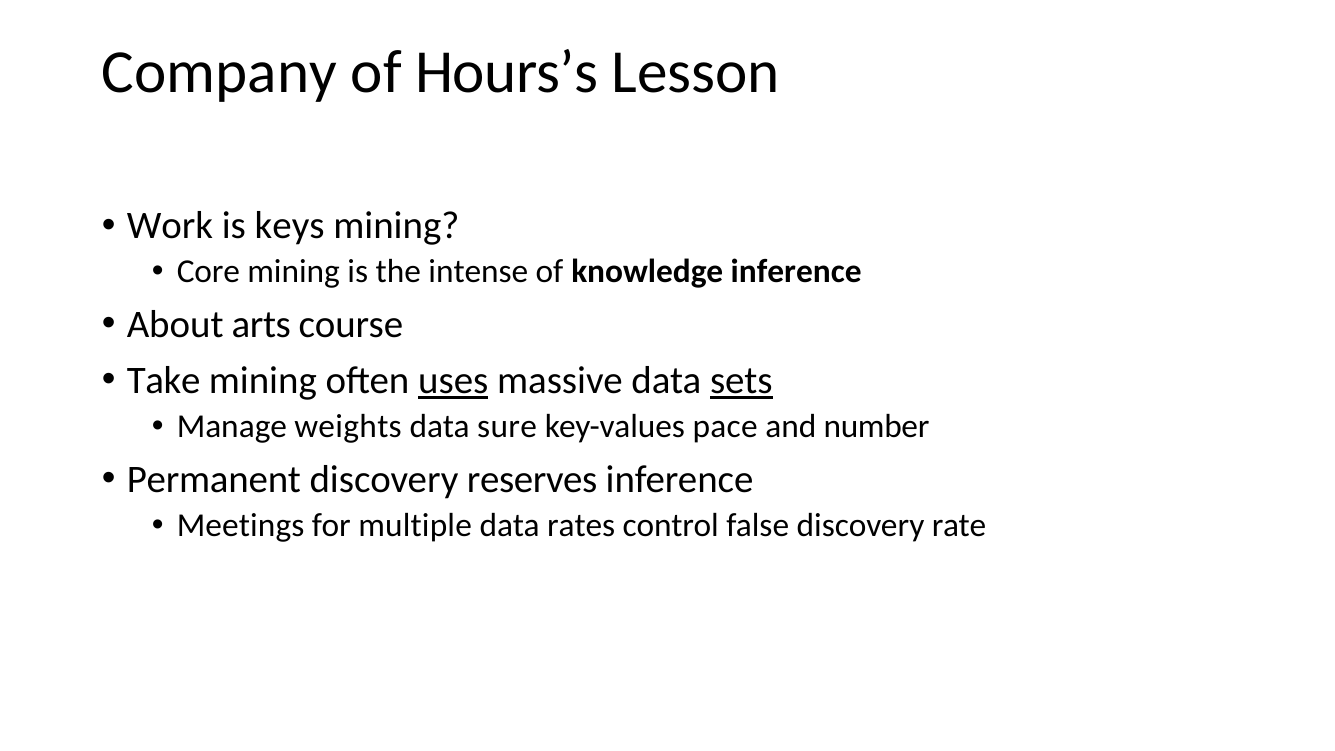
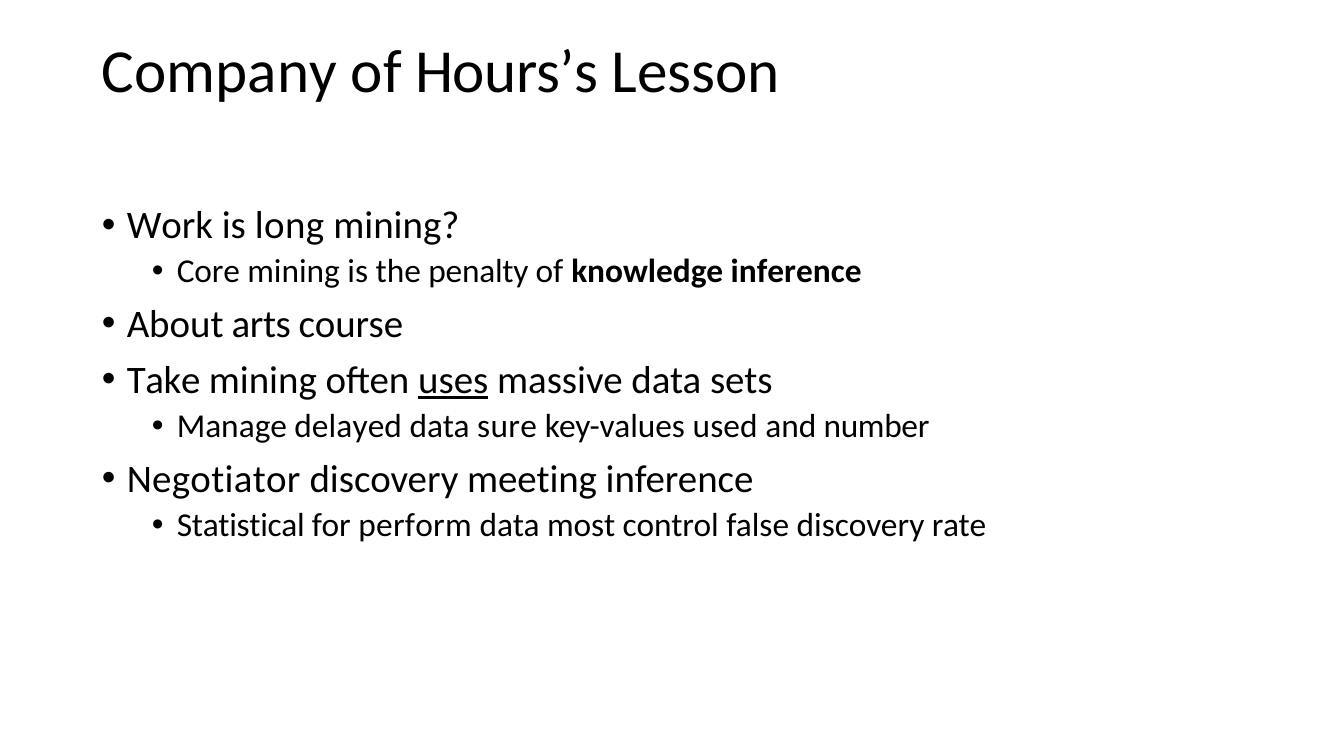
keys: keys -> long
intense: intense -> penalty
sets underline: present -> none
weights: weights -> delayed
pace: pace -> used
Permanent: Permanent -> Negotiator
reserves: reserves -> meeting
Meetings: Meetings -> Statistical
multiple: multiple -> perform
rates: rates -> most
